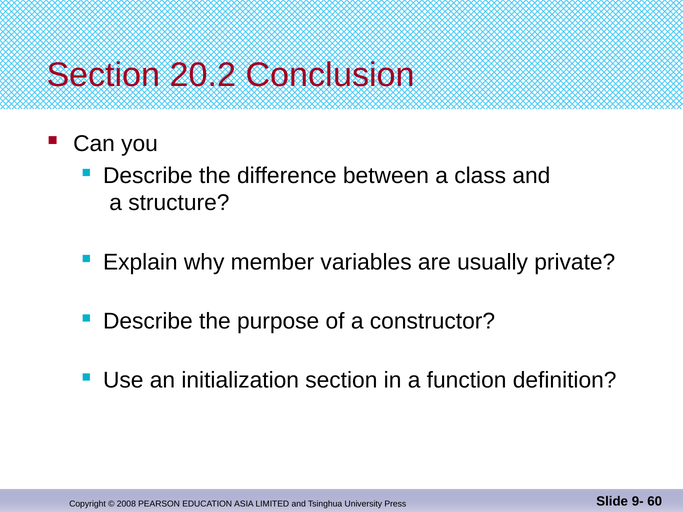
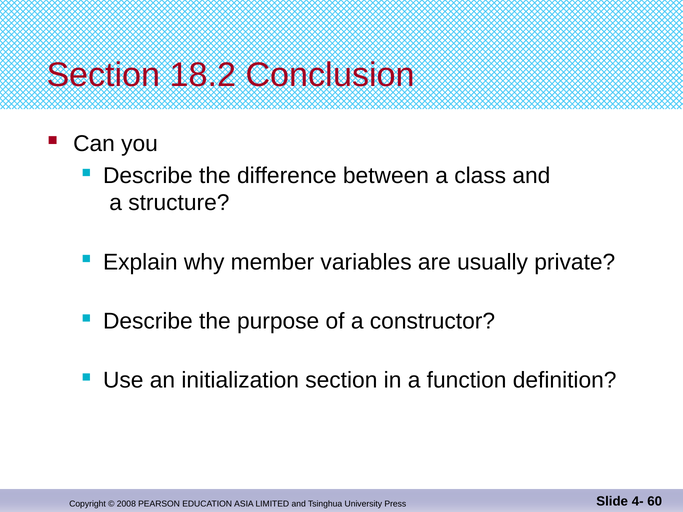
20.2: 20.2 -> 18.2
9-: 9- -> 4-
